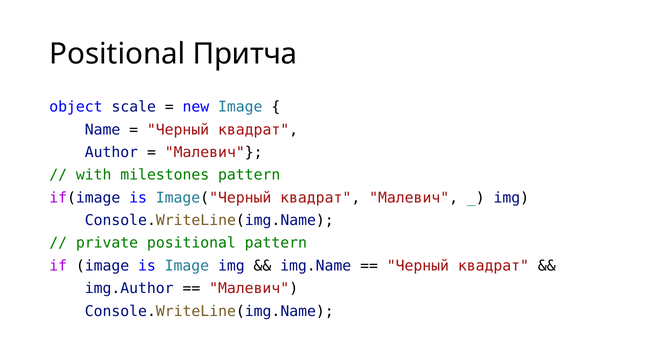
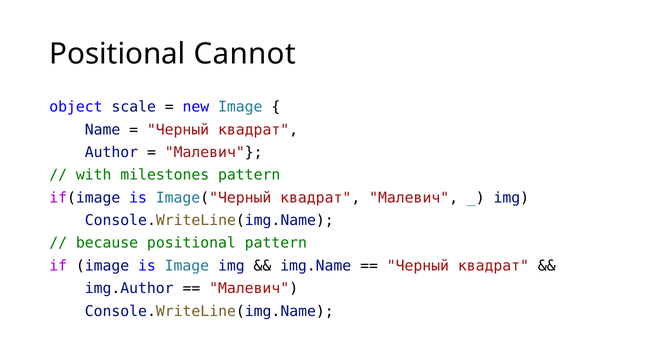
Притча: Притча -> Cannot
private: private -> because
